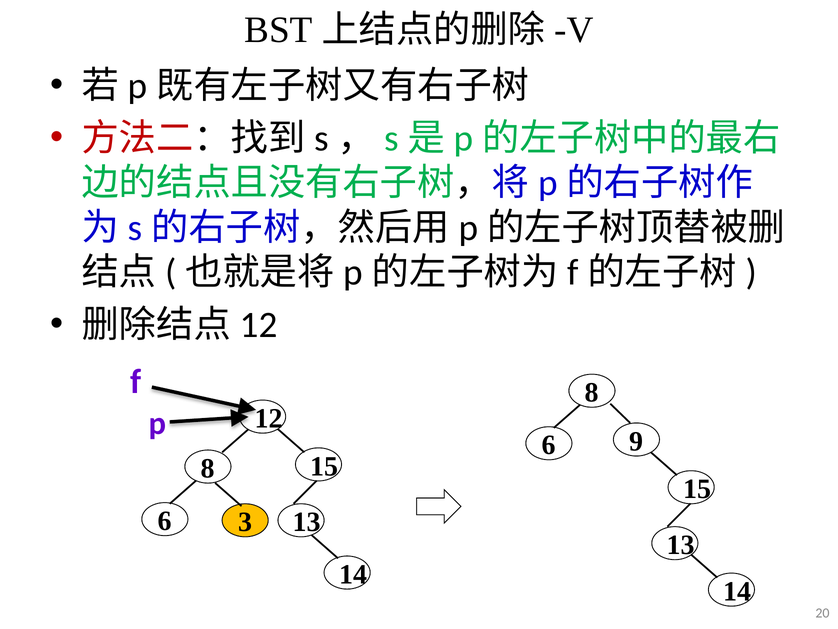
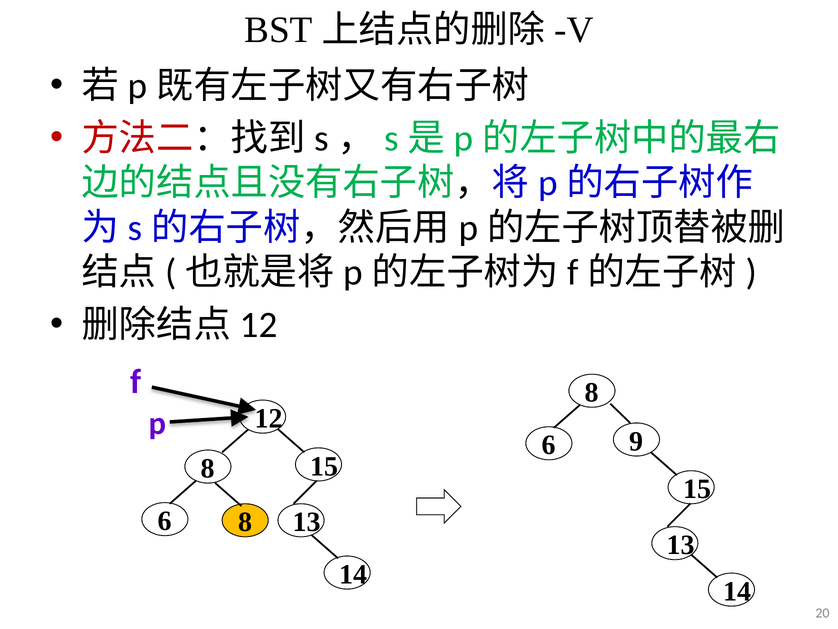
6 3: 3 -> 8
